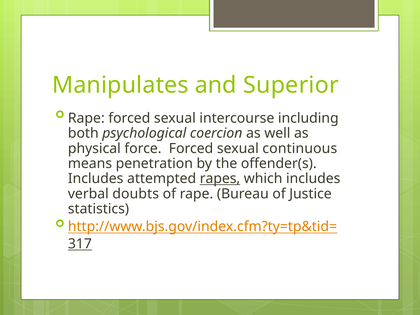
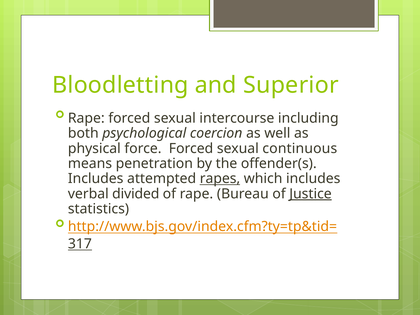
Manipulates: Manipulates -> Bloodletting
doubts: doubts -> divided
Justice underline: none -> present
